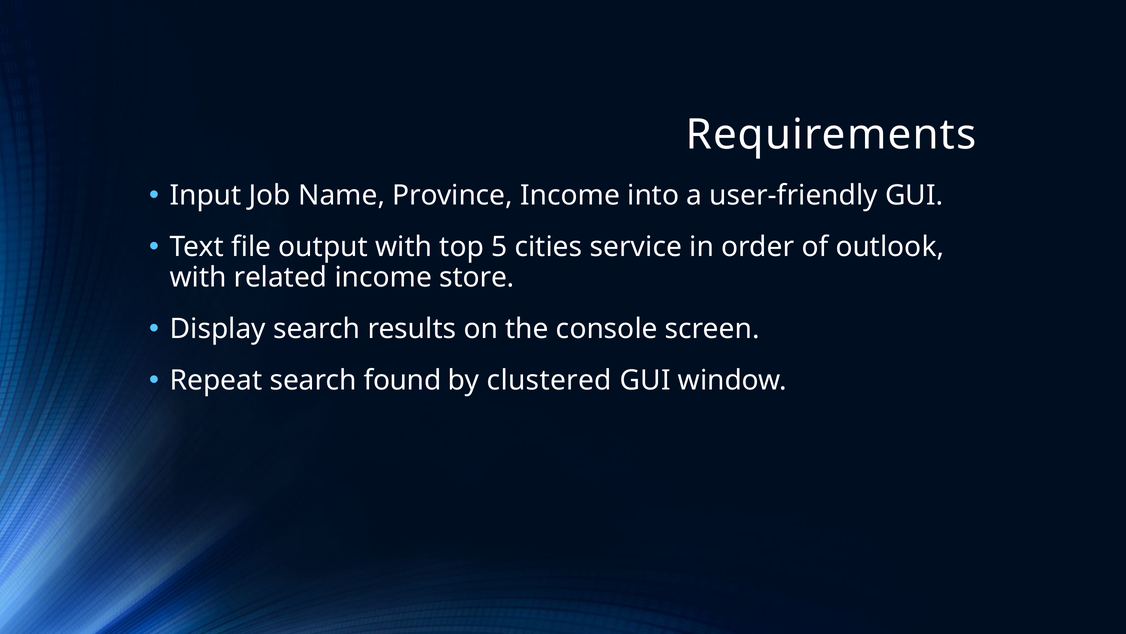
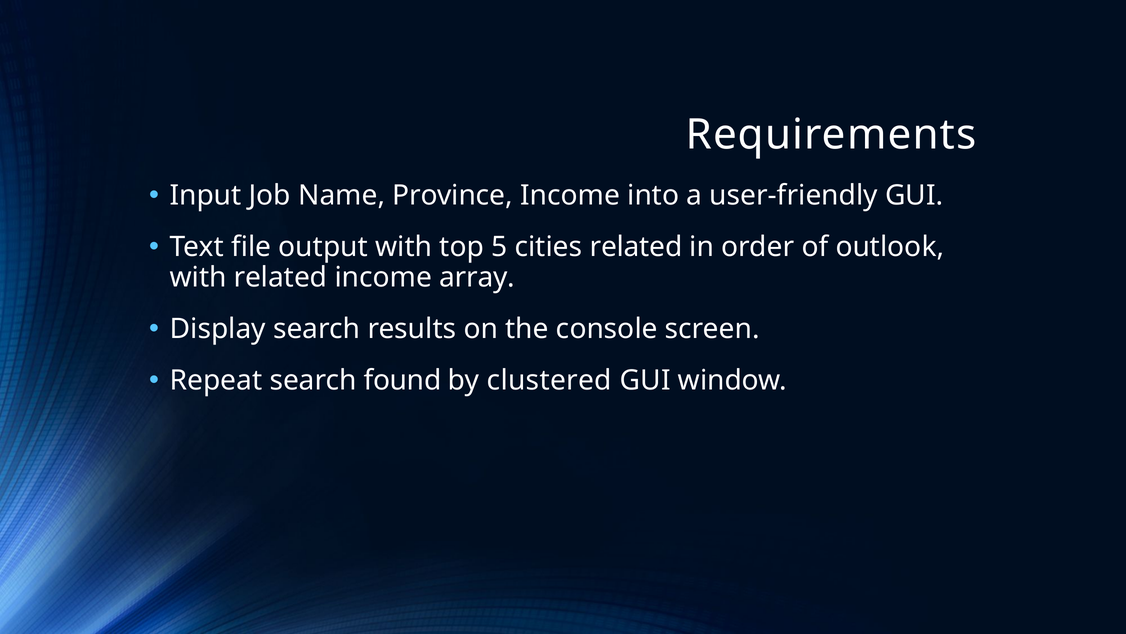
cities service: service -> related
store: store -> array
